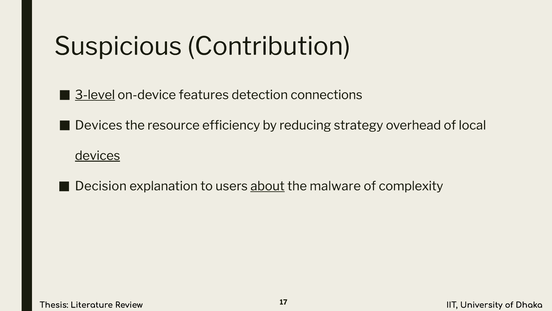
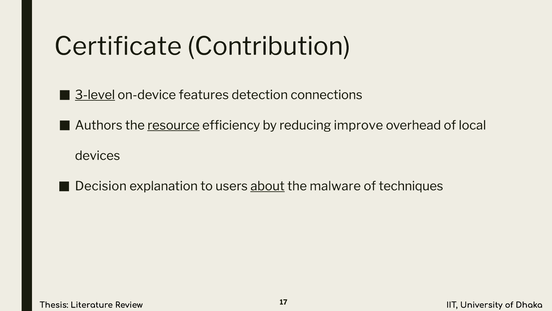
Suspicious: Suspicious -> Certificate
Devices at (99, 125): Devices -> Authors
resource underline: none -> present
strategy: strategy -> improve
devices at (98, 155) underline: present -> none
complexity: complexity -> techniques
